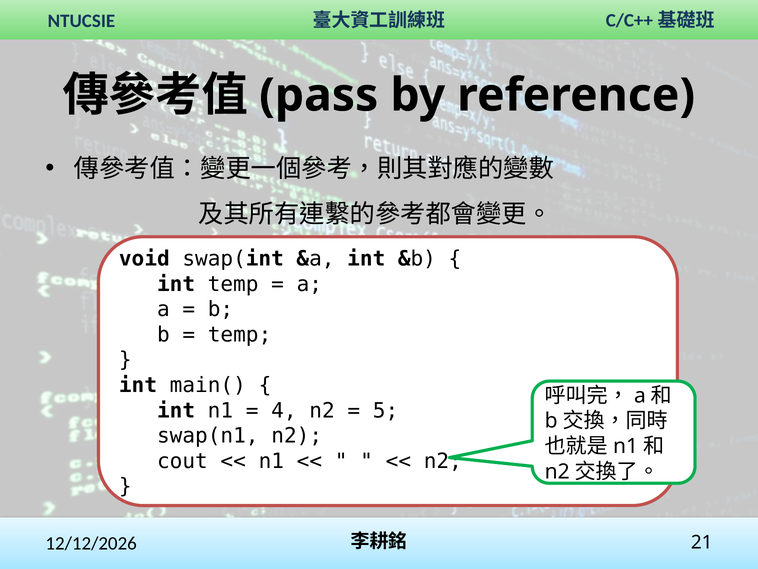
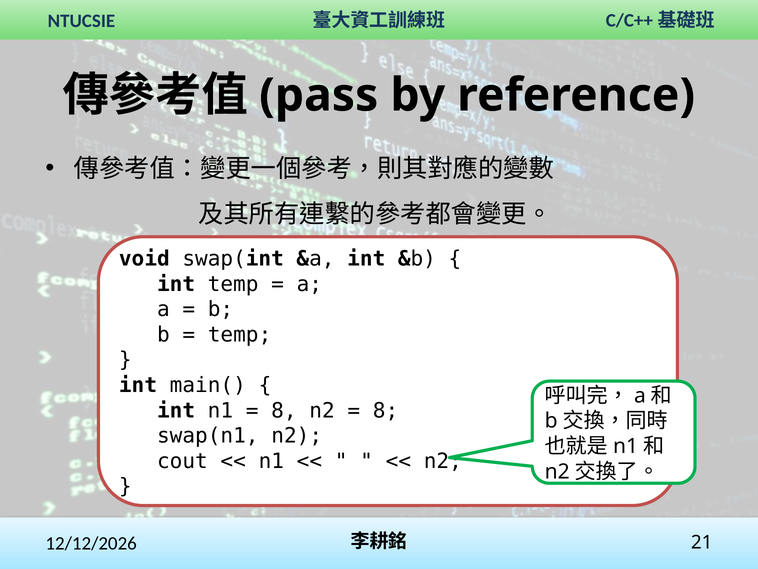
4 at (284, 410): 4 -> 8
5 at (386, 410): 5 -> 8
